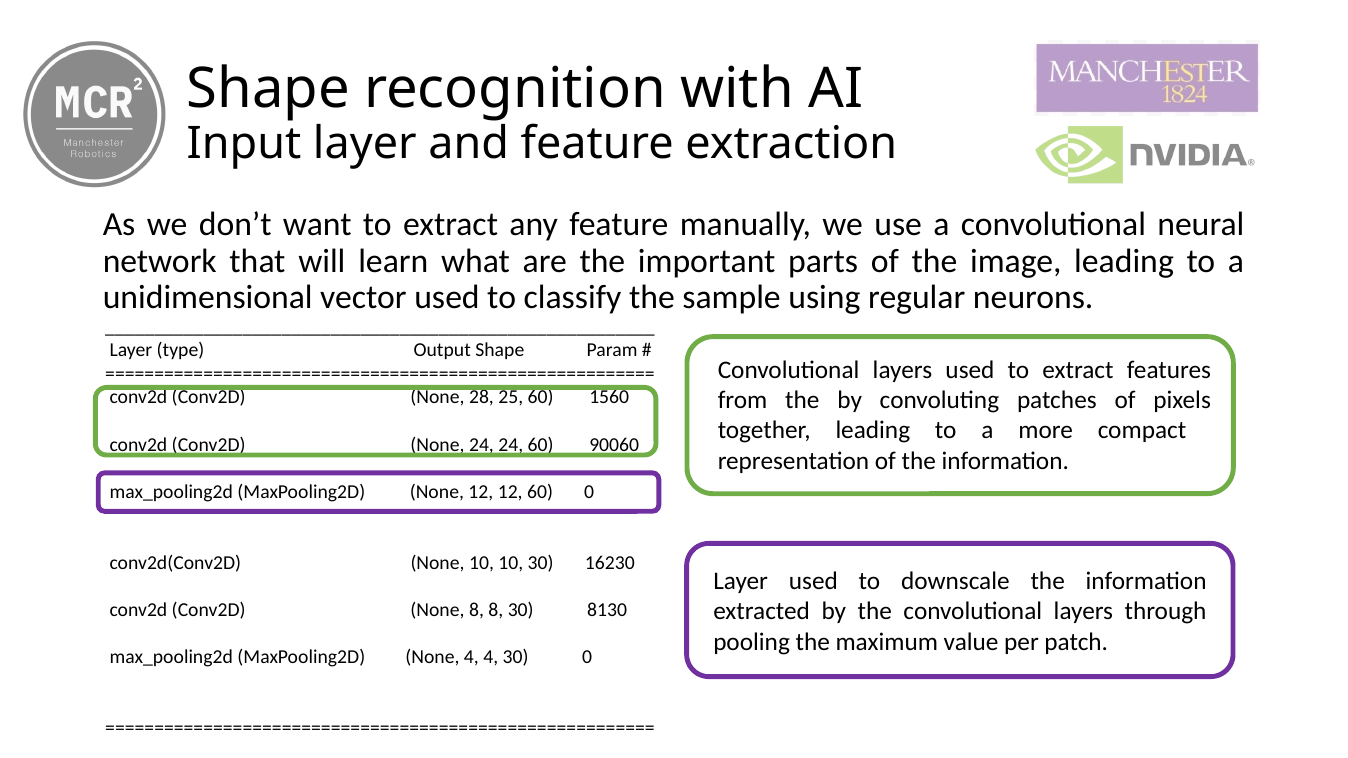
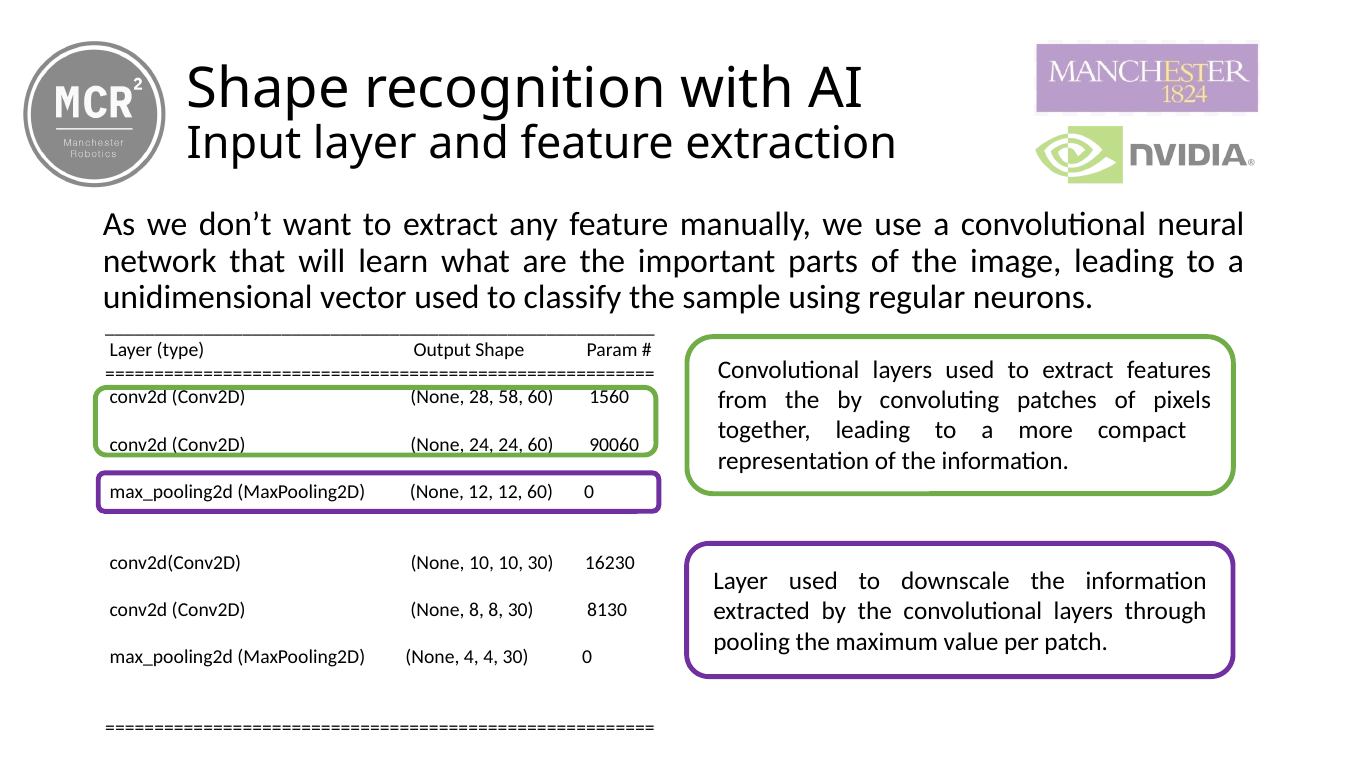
25: 25 -> 58
